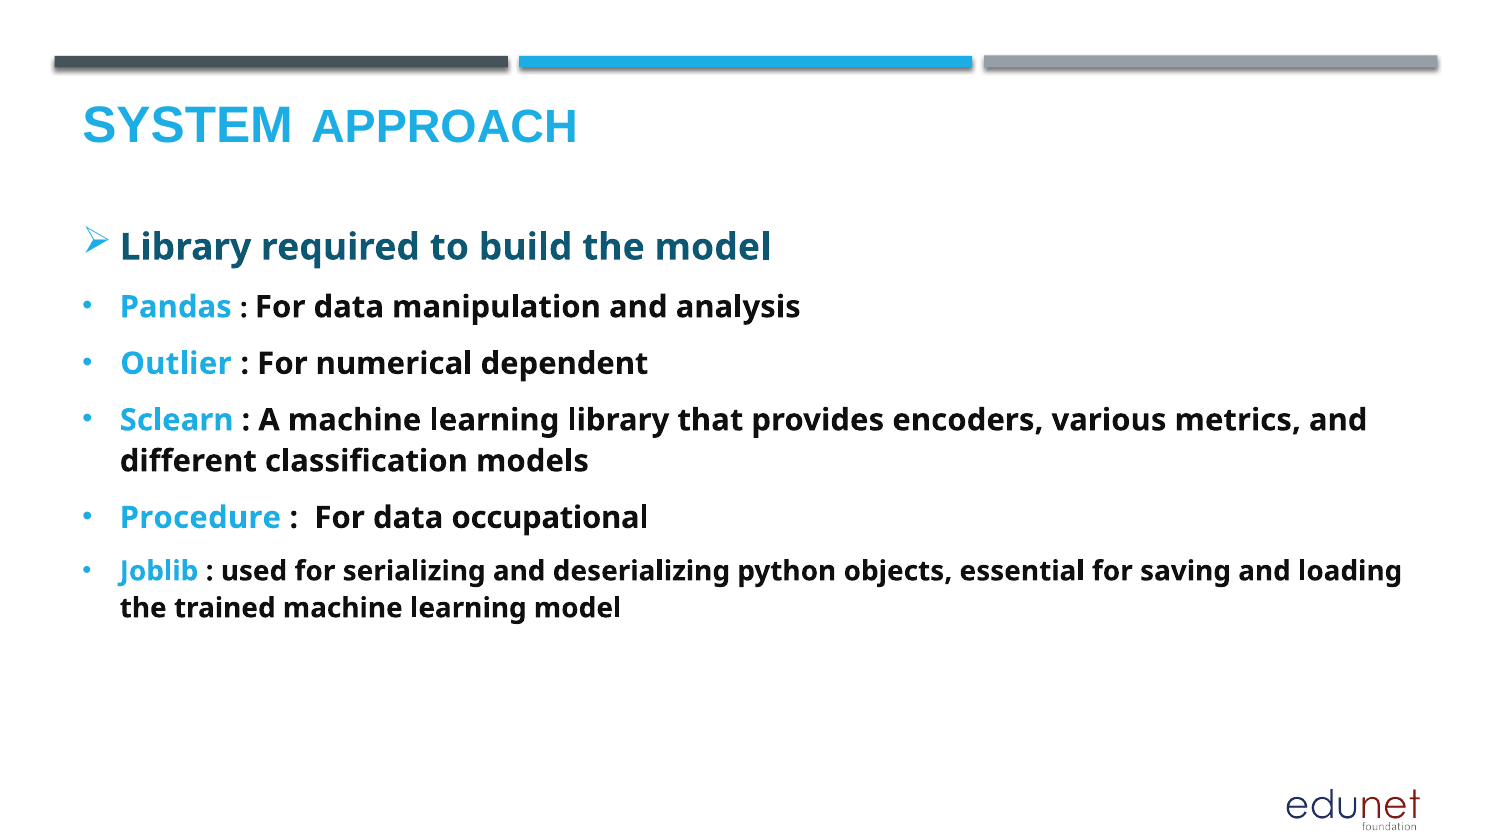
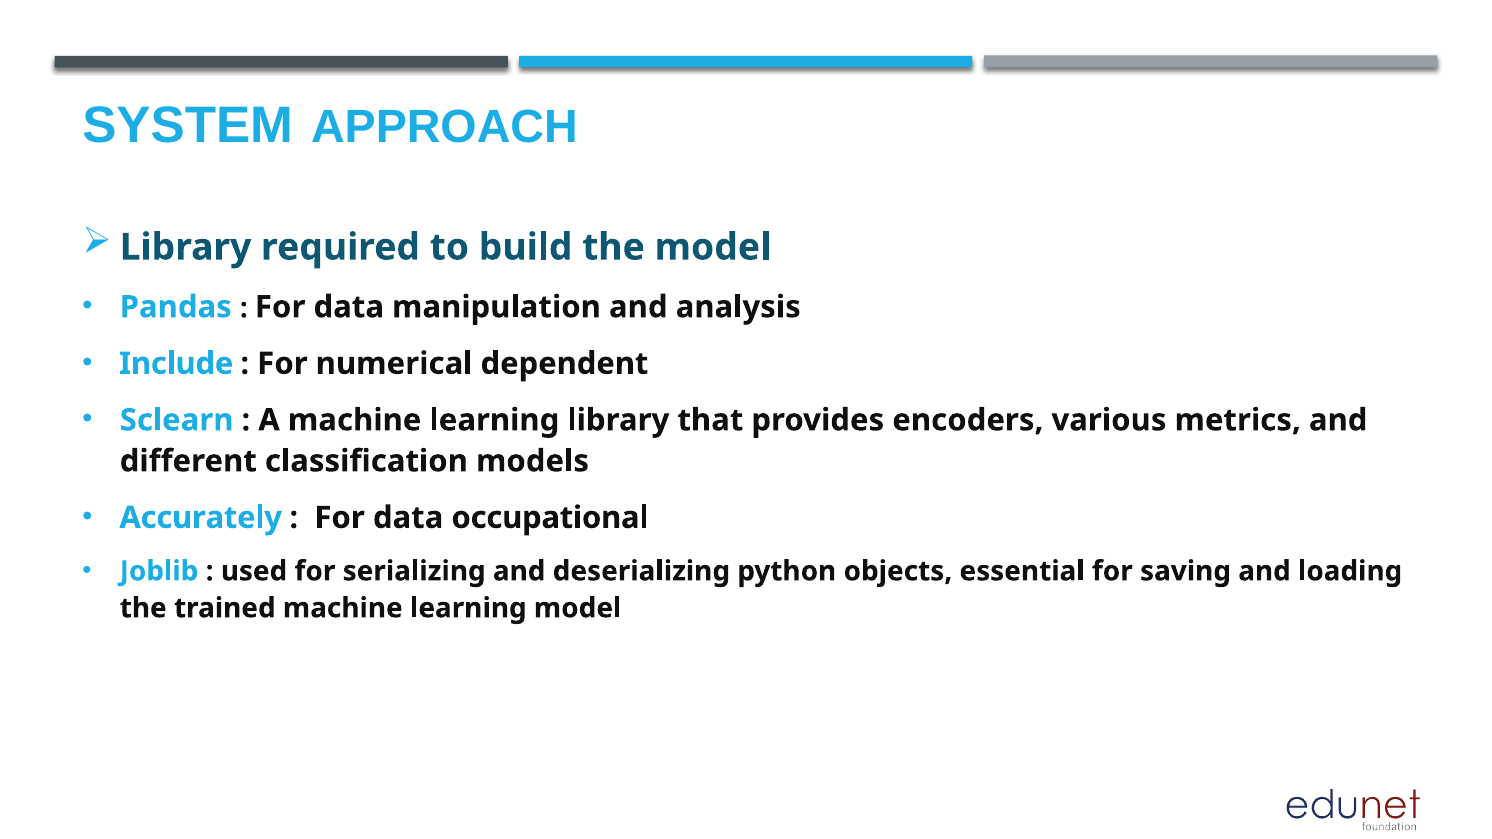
Outlier: Outlier -> Include
Procedure: Procedure -> Accurately
